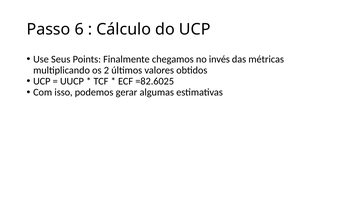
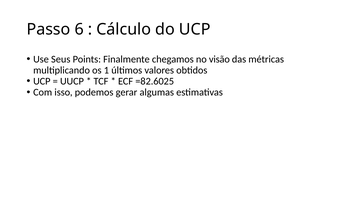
invés: invés -> visão
2: 2 -> 1
